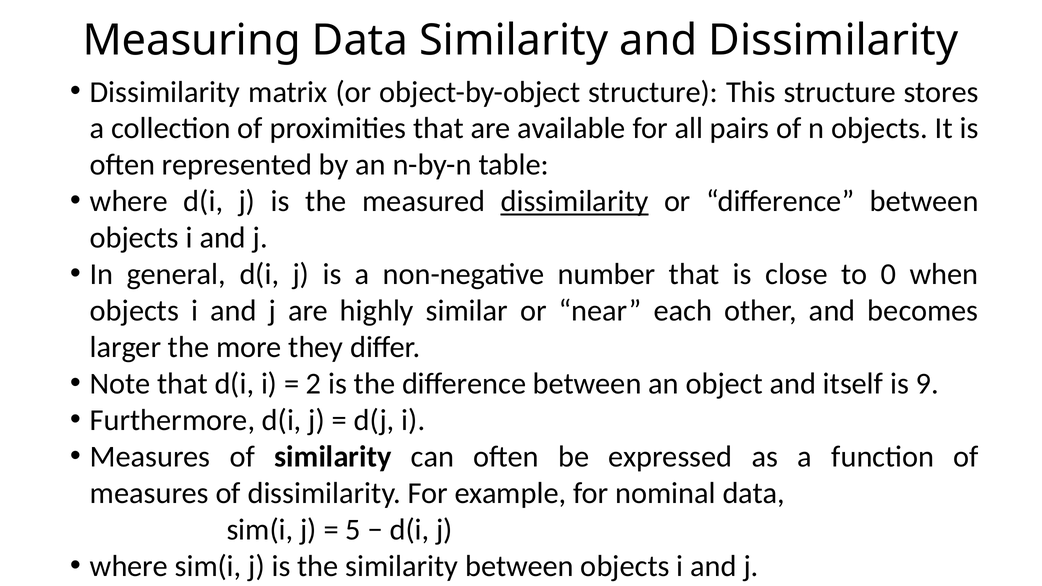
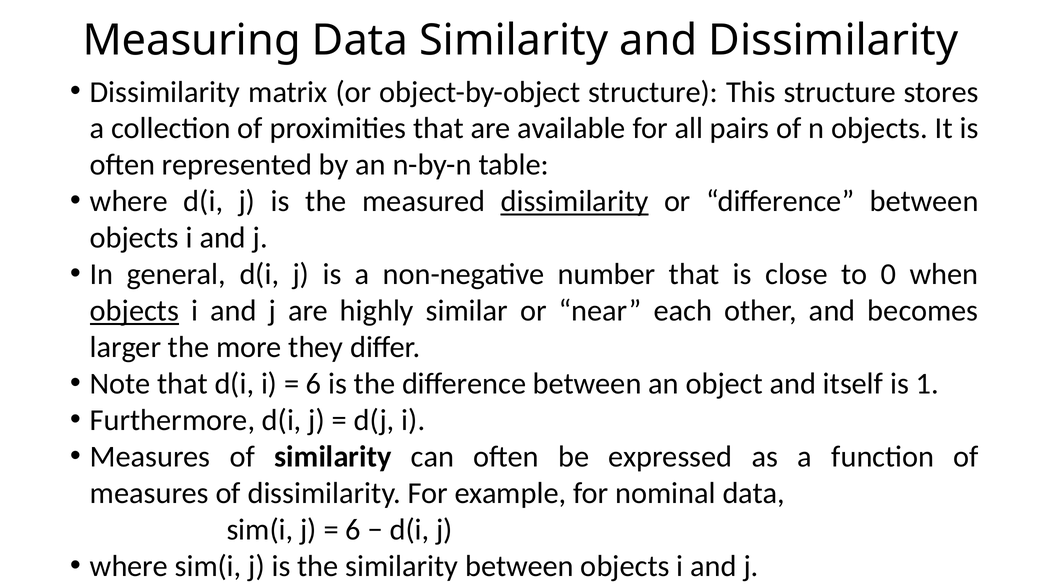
objects at (134, 311) underline: none -> present
2 at (314, 384): 2 -> 6
9: 9 -> 1
5 at (353, 530): 5 -> 6
